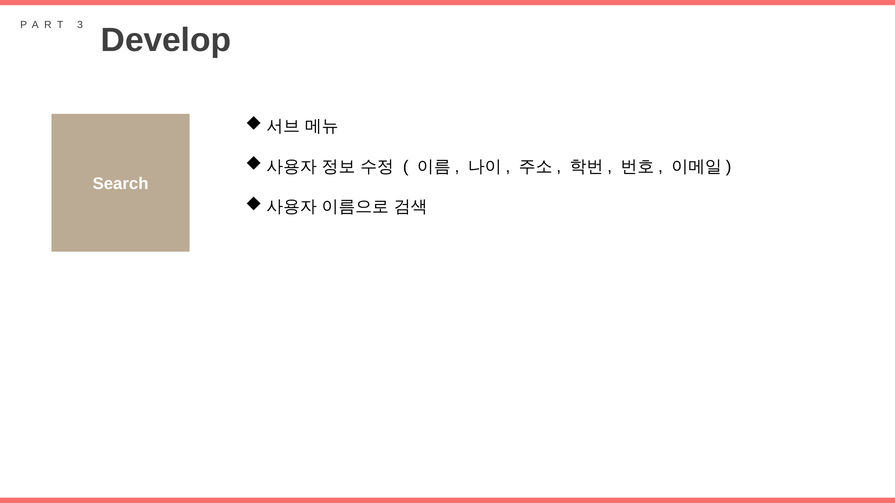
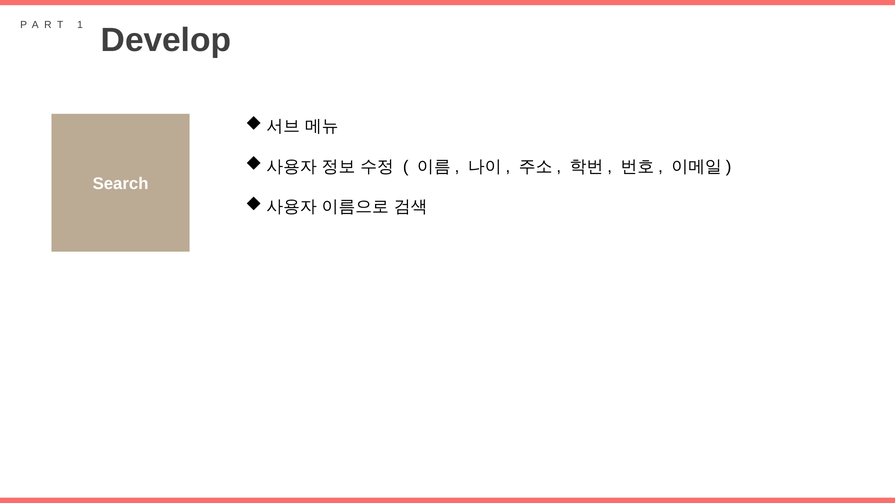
3: 3 -> 1
